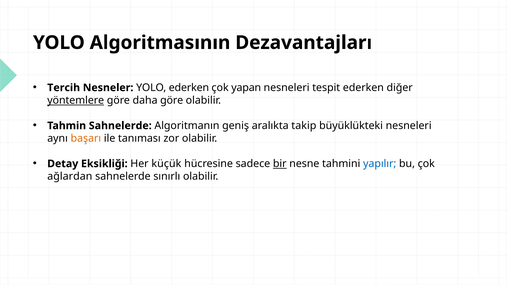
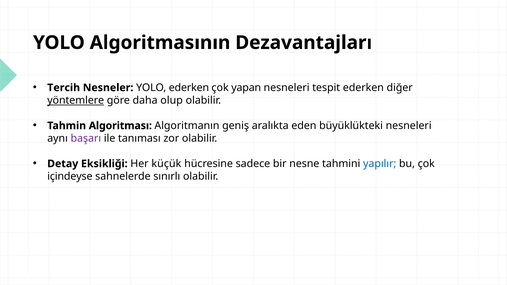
daha göre: göre -> olup
Tahmin Sahnelerde: Sahnelerde -> Algoritması
takip: takip -> eden
başarı colour: orange -> purple
bir underline: present -> none
ağlardan: ağlardan -> içindeyse
